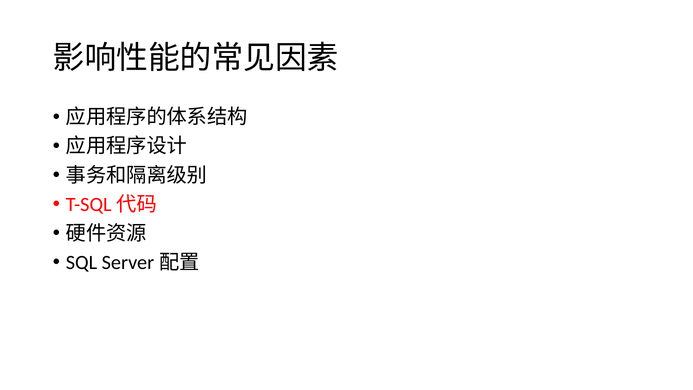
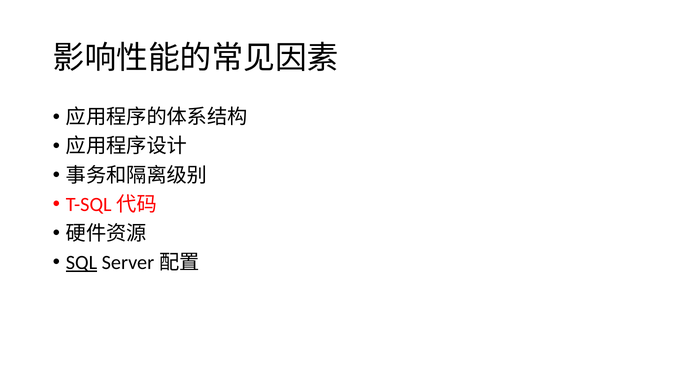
SQL underline: none -> present
